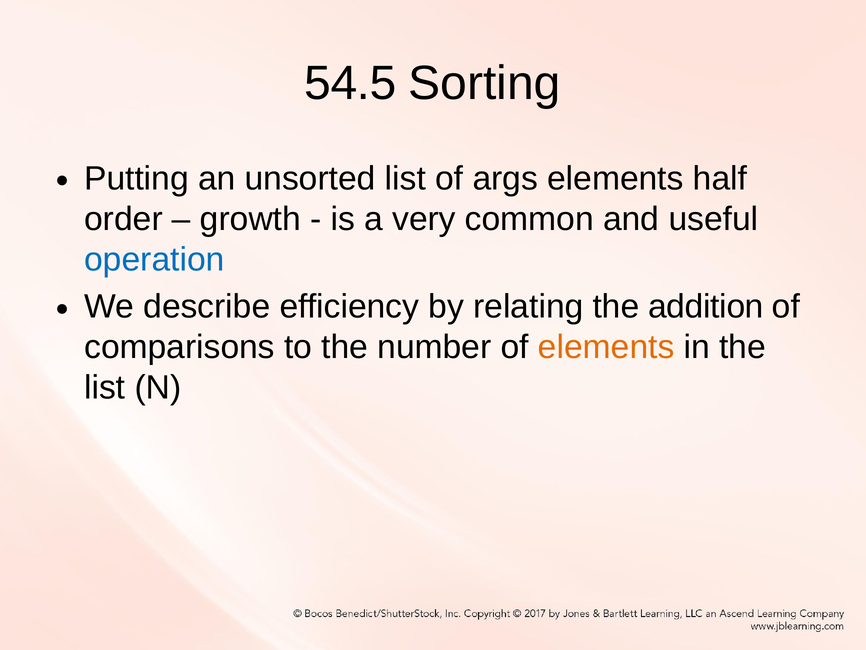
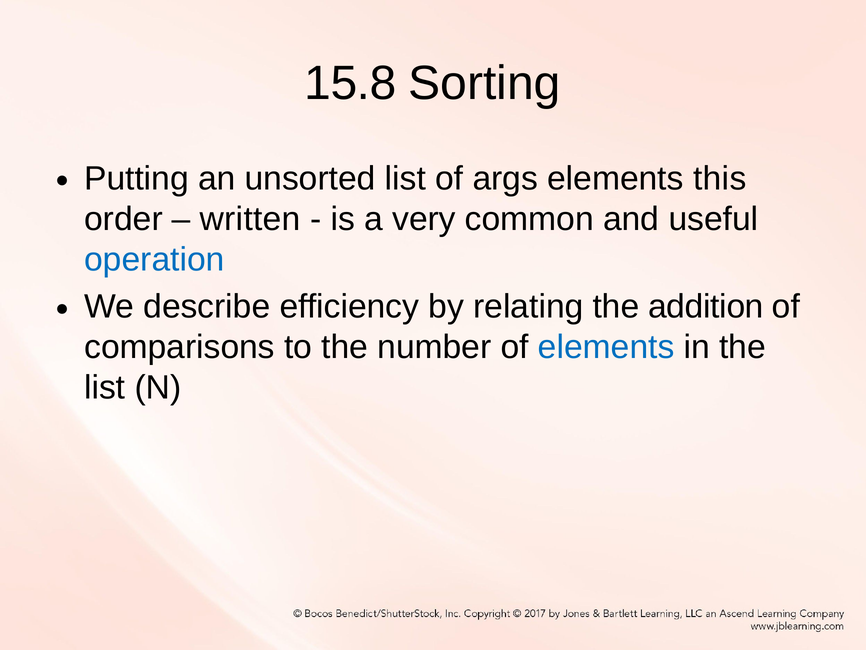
54.5: 54.5 -> 15.8
half: half -> this
growth: growth -> written
elements at (606, 347) colour: orange -> blue
